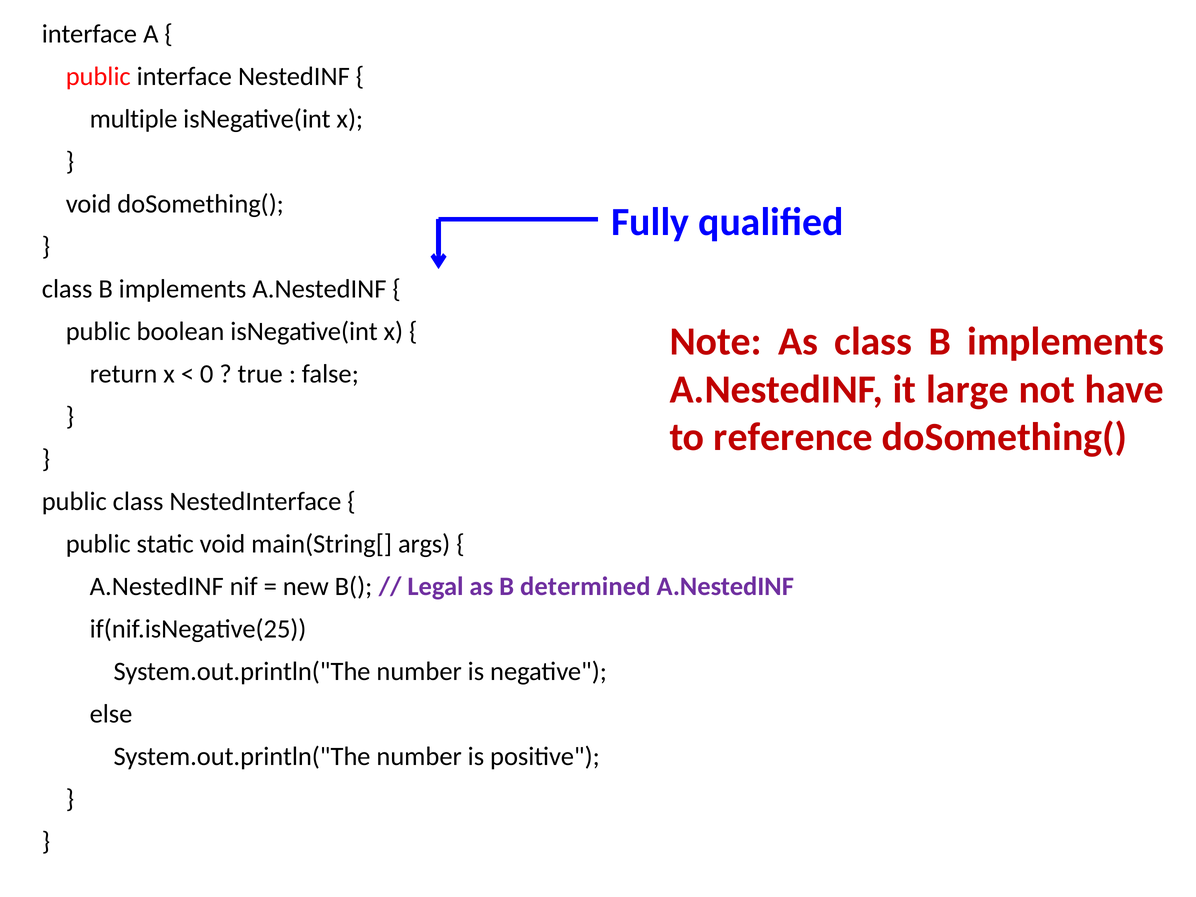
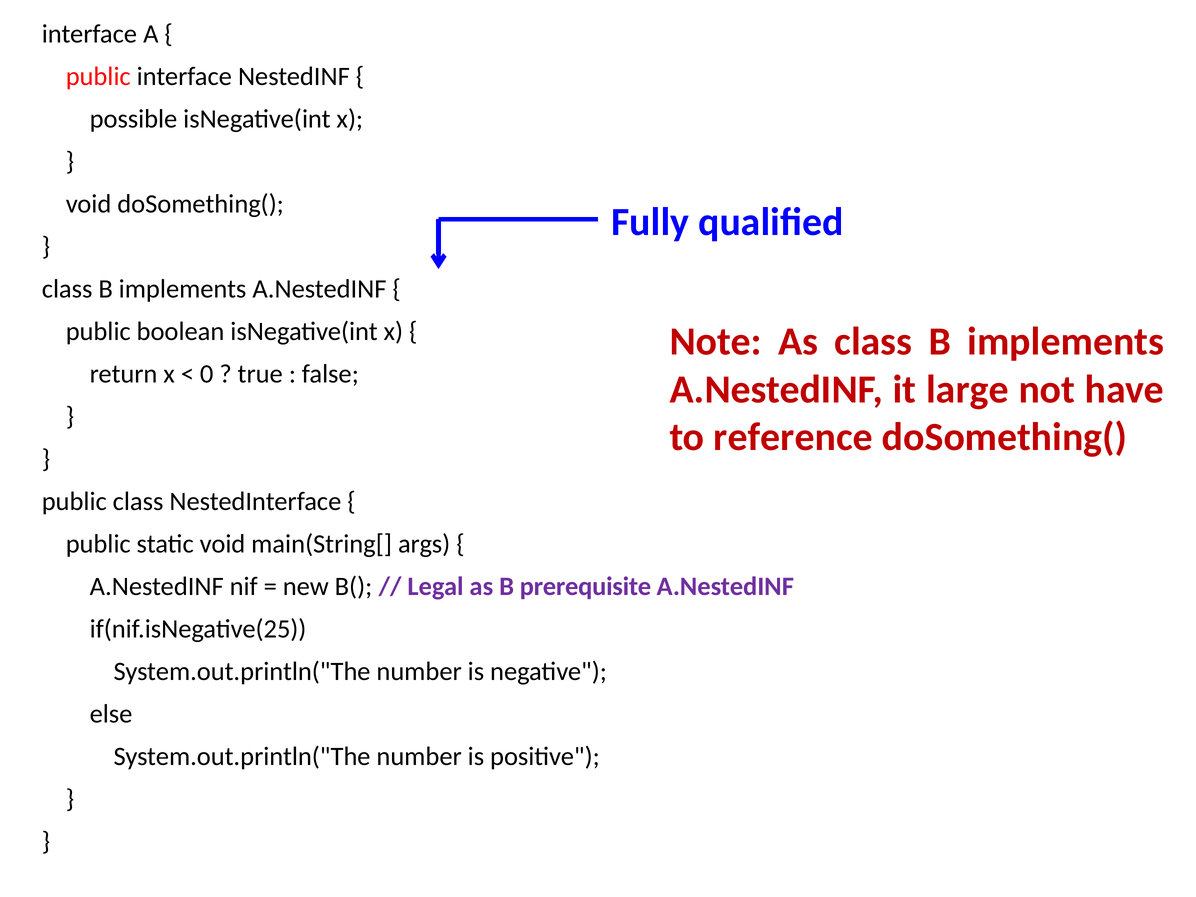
multiple: multiple -> possible
determined: determined -> prerequisite
